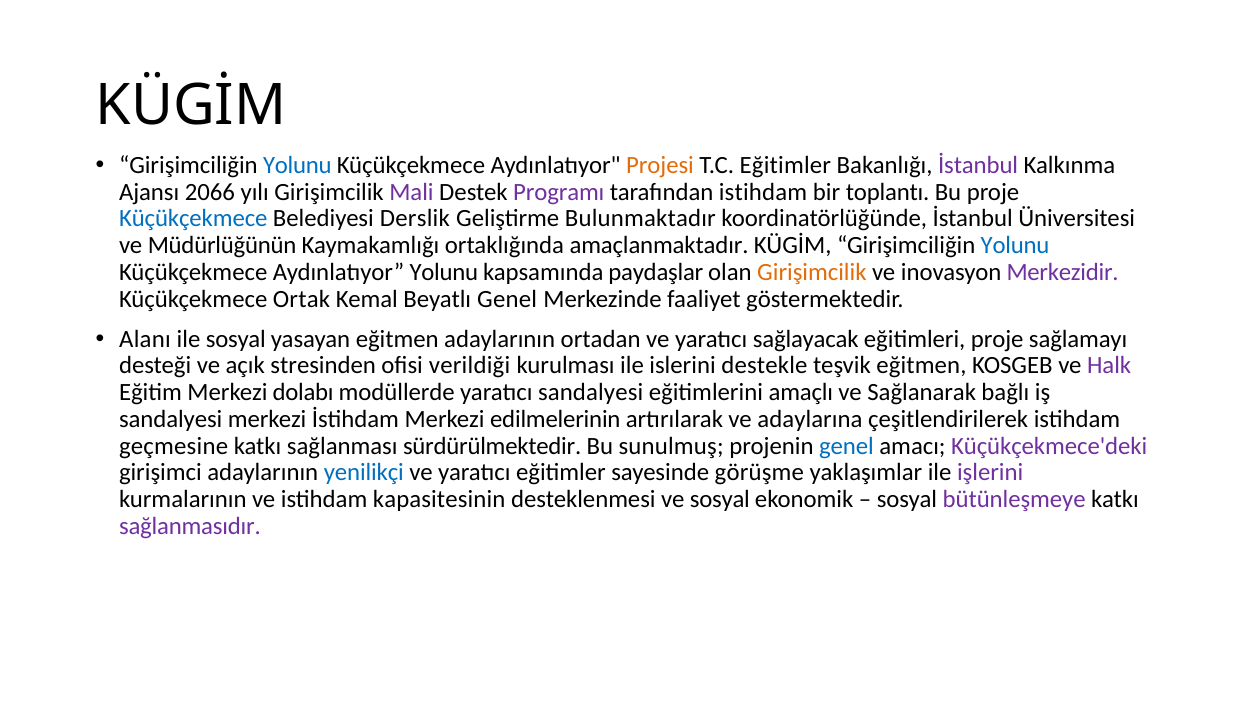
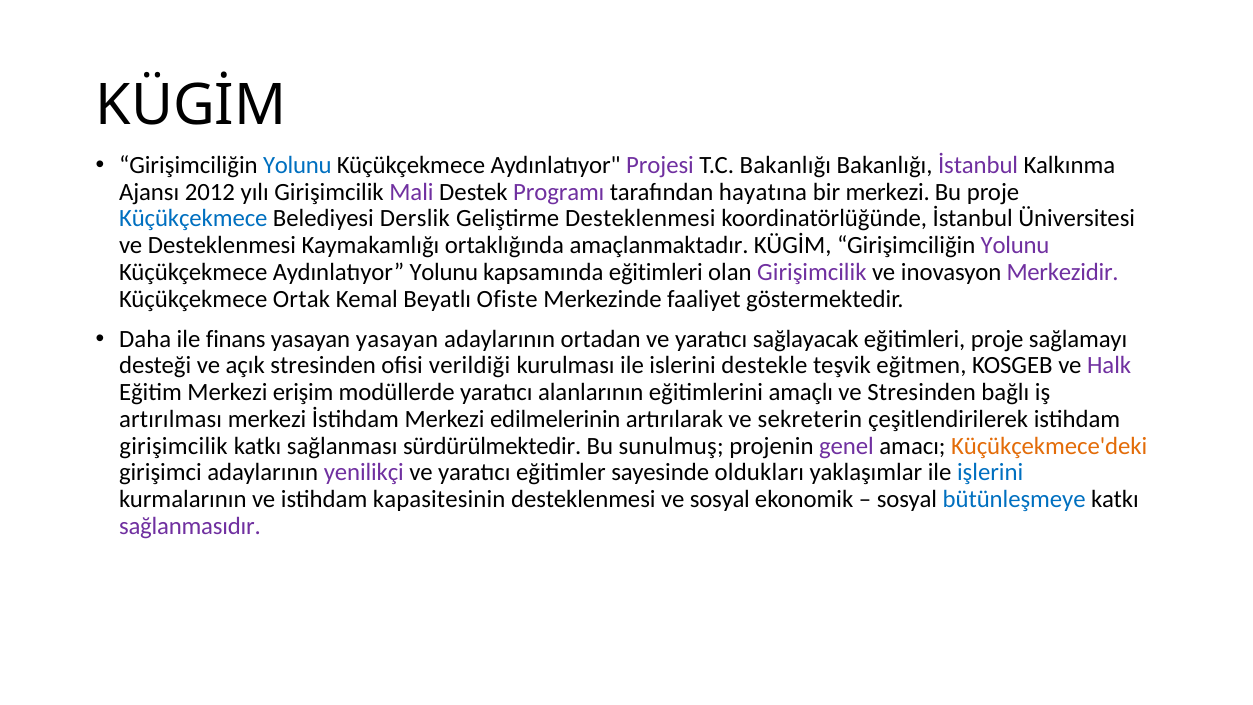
Projesi colour: orange -> purple
T.C Eğitimler: Eğitimler -> Bakanlığı
2066: 2066 -> 2012
tarafından istihdam: istihdam -> hayatına
bir toplantı: toplantı -> merkezi
Geliştirme Bulunmaktadır: Bulunmaktadır -> Desteklenmesi
ve Müdürlüğünün: Müdürlüğünün -> Desteklenmesi
Yolunu at (1015, 245) colour: blue -> purple
kapsamında paydaşlar: paydaşlar -> eğitimleri
Girişimcilik at (812, 272) colour: orange -> purple
Beyatlı Genel: Genel -> Ofiste
Alanı: Alanı -> Daha
ile sosyal: sosyal -> finans
yasayan eğitmen: eğitmen -> yasayan
dolabı: dolabı -> erişim
yaratıcı sandalyesi: sandalyesi -> alanlarının
ve Sağlanarak: Sağlanarak -> Stresinden
sandalyesi at (171, 419): sandalyesi -> artırılması
adaylarına: adaylarına -> sekreterin
geçmesine at (174, 446): geçmesine -> girişimcilik
genel at (847, 446) colour: blue -> purple
Küçükçekmece'deki colour: purple -> orange
yenilikçi colour: blue -> purple
görüşme: görüşme -> oldukları
işlerini colour: purple -> blue
bütünleşmeye colour: purple -> blue
